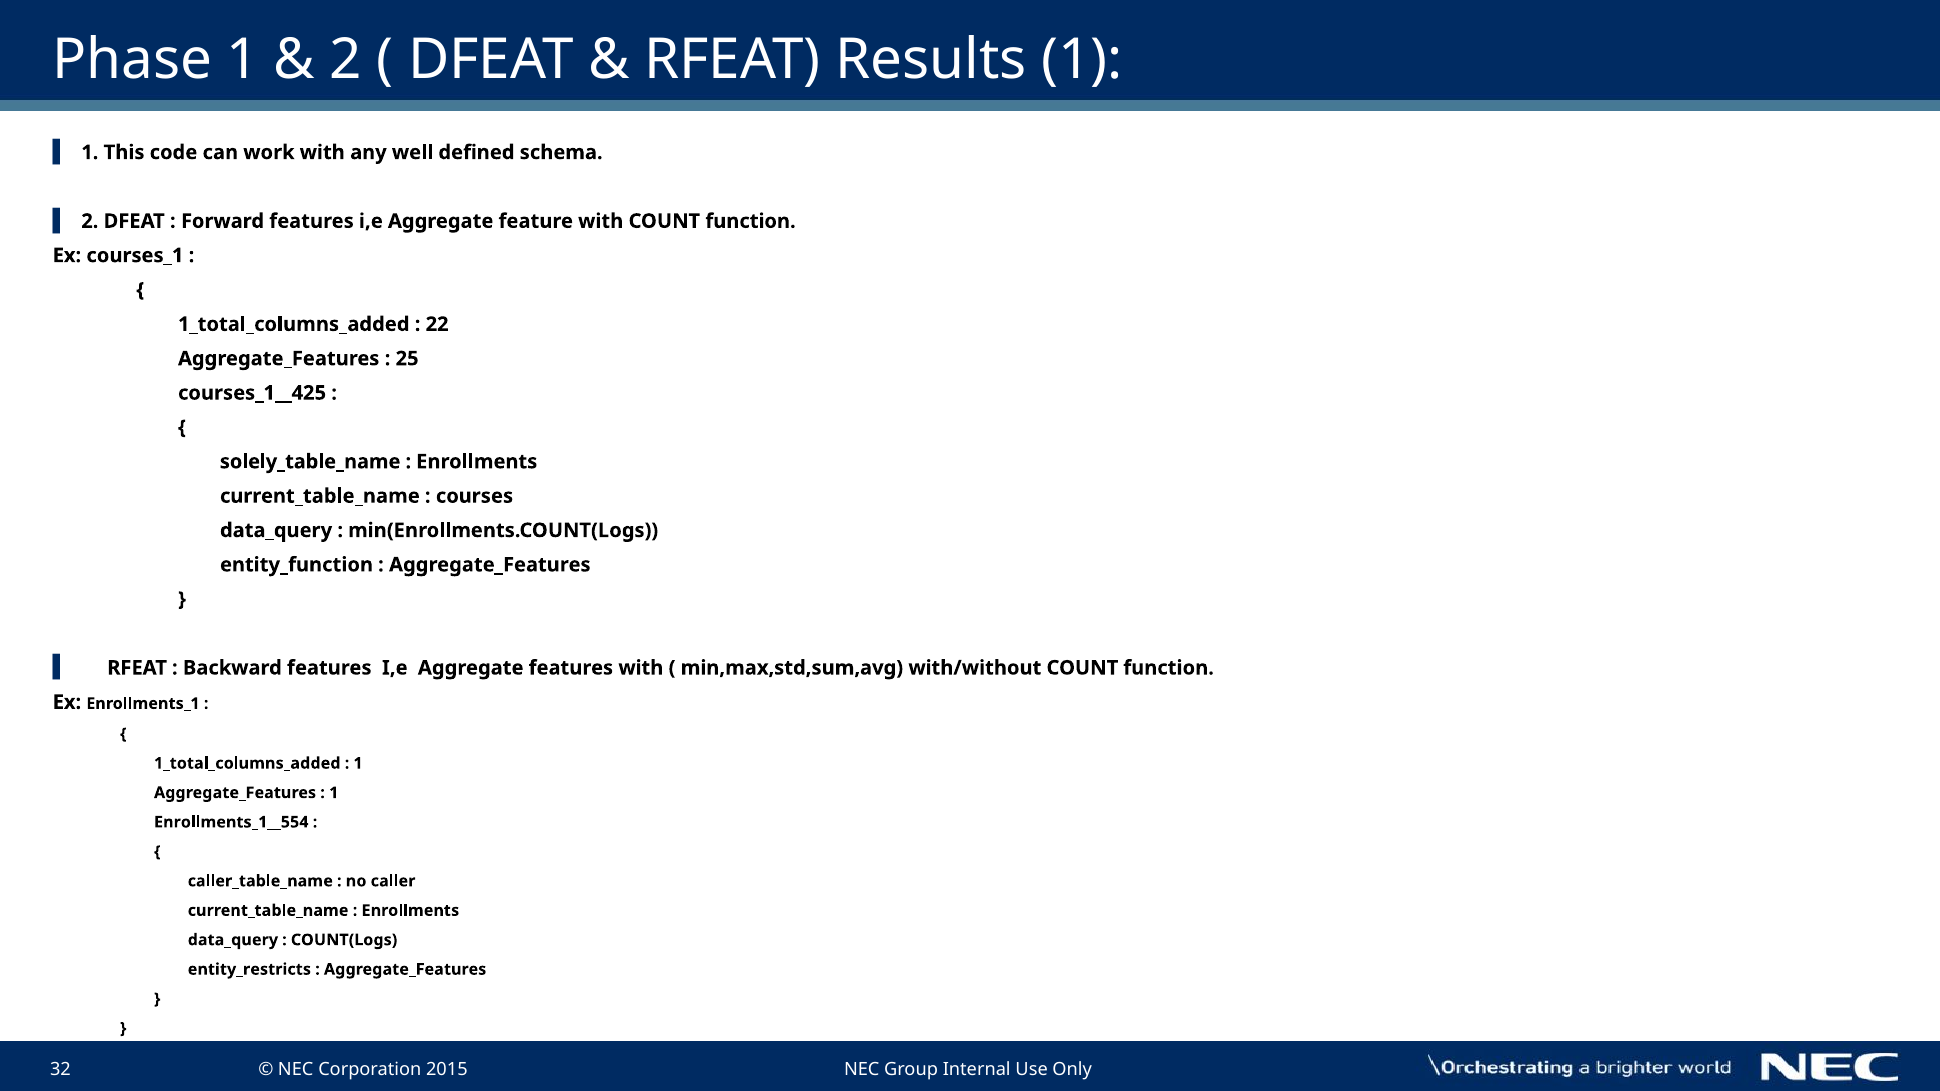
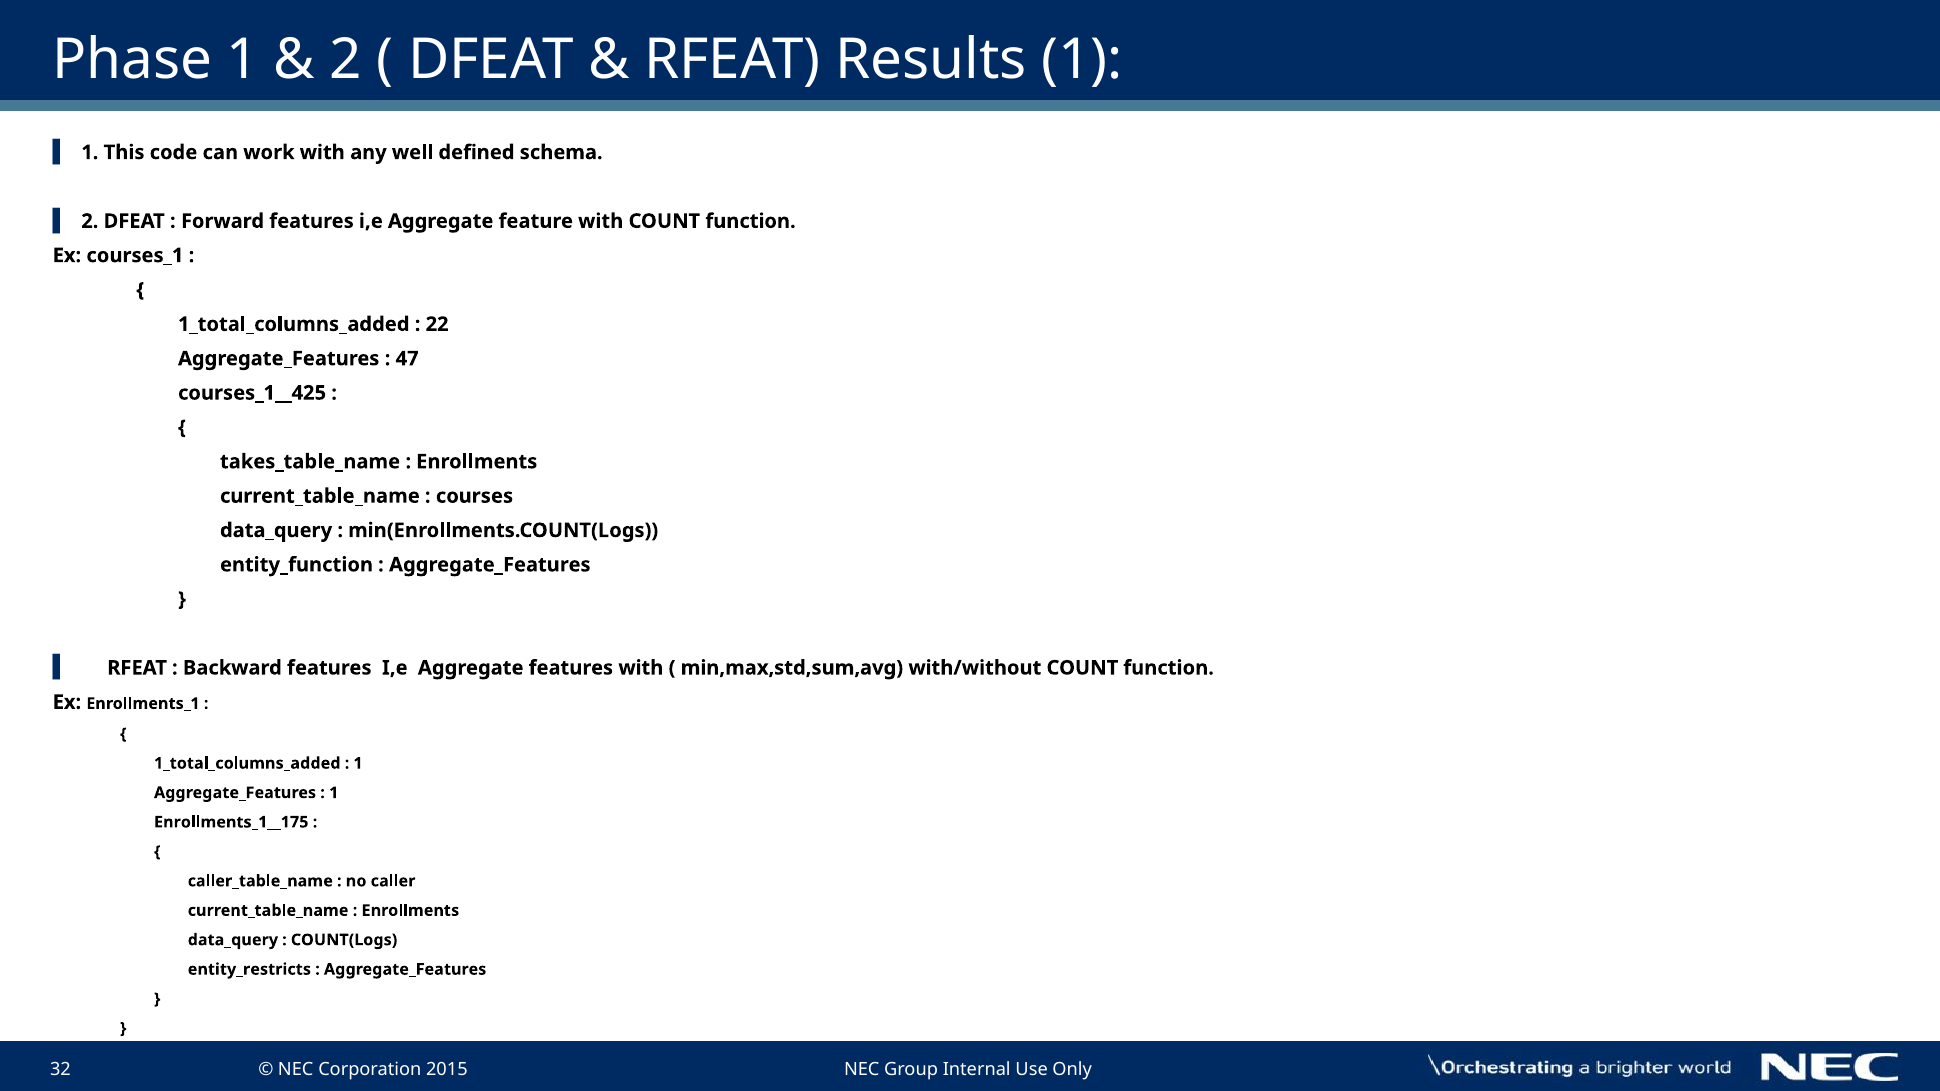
25: 25 -> 47
solely_table_name: solely_table_name -> takes_table_name
Enrollments_1__554: Enrollments_1__554 -> Enrollments_1__175
